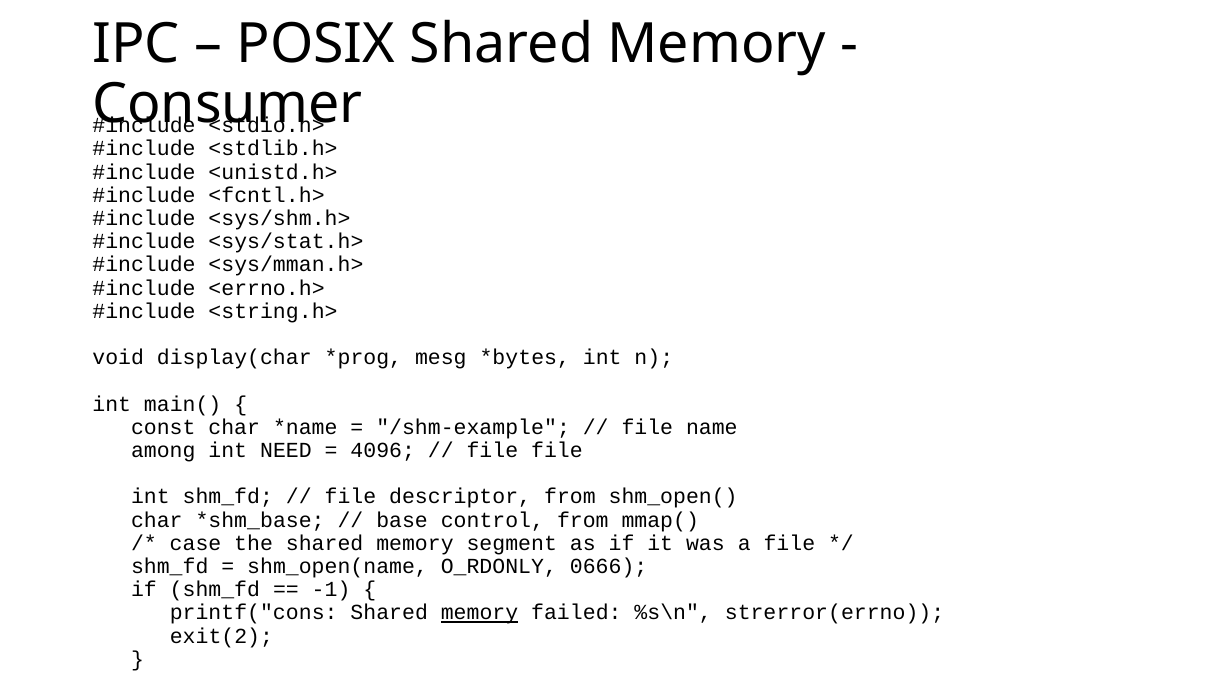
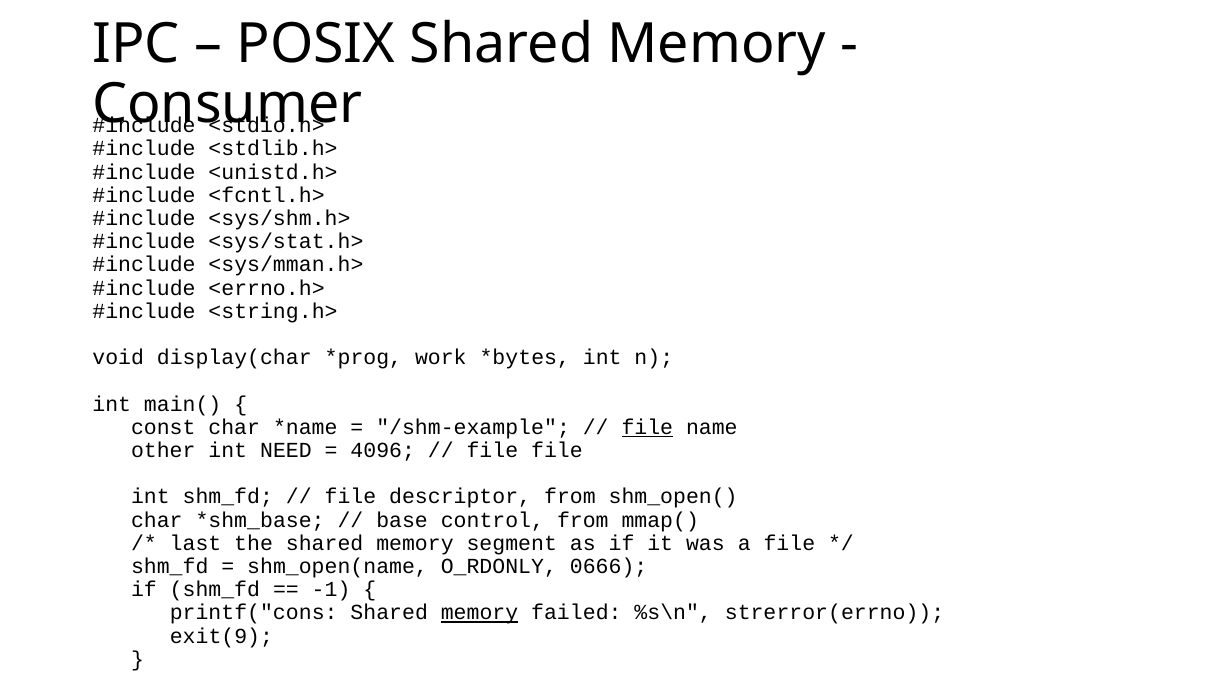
mesg: mesg -> work
file at (647, 427) underline: none -> present
among: among -> other
case: case -> last
exit(2: exit(2 -> exit(9
